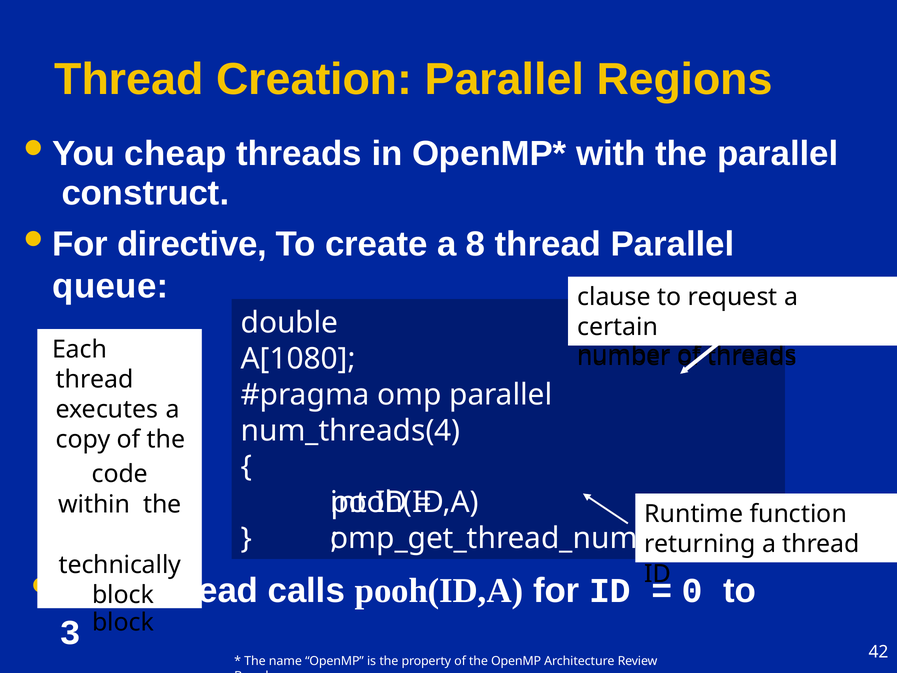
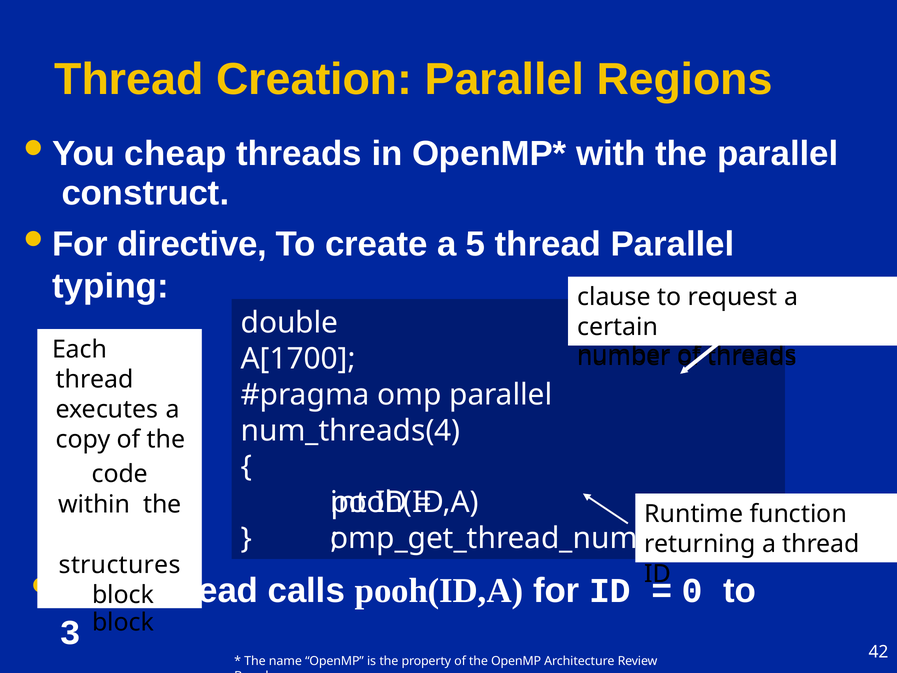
8: 8 -> 5
queue: queue -> typing
A[1080: A[1080 -> A[1700
technically: technically -> structures
